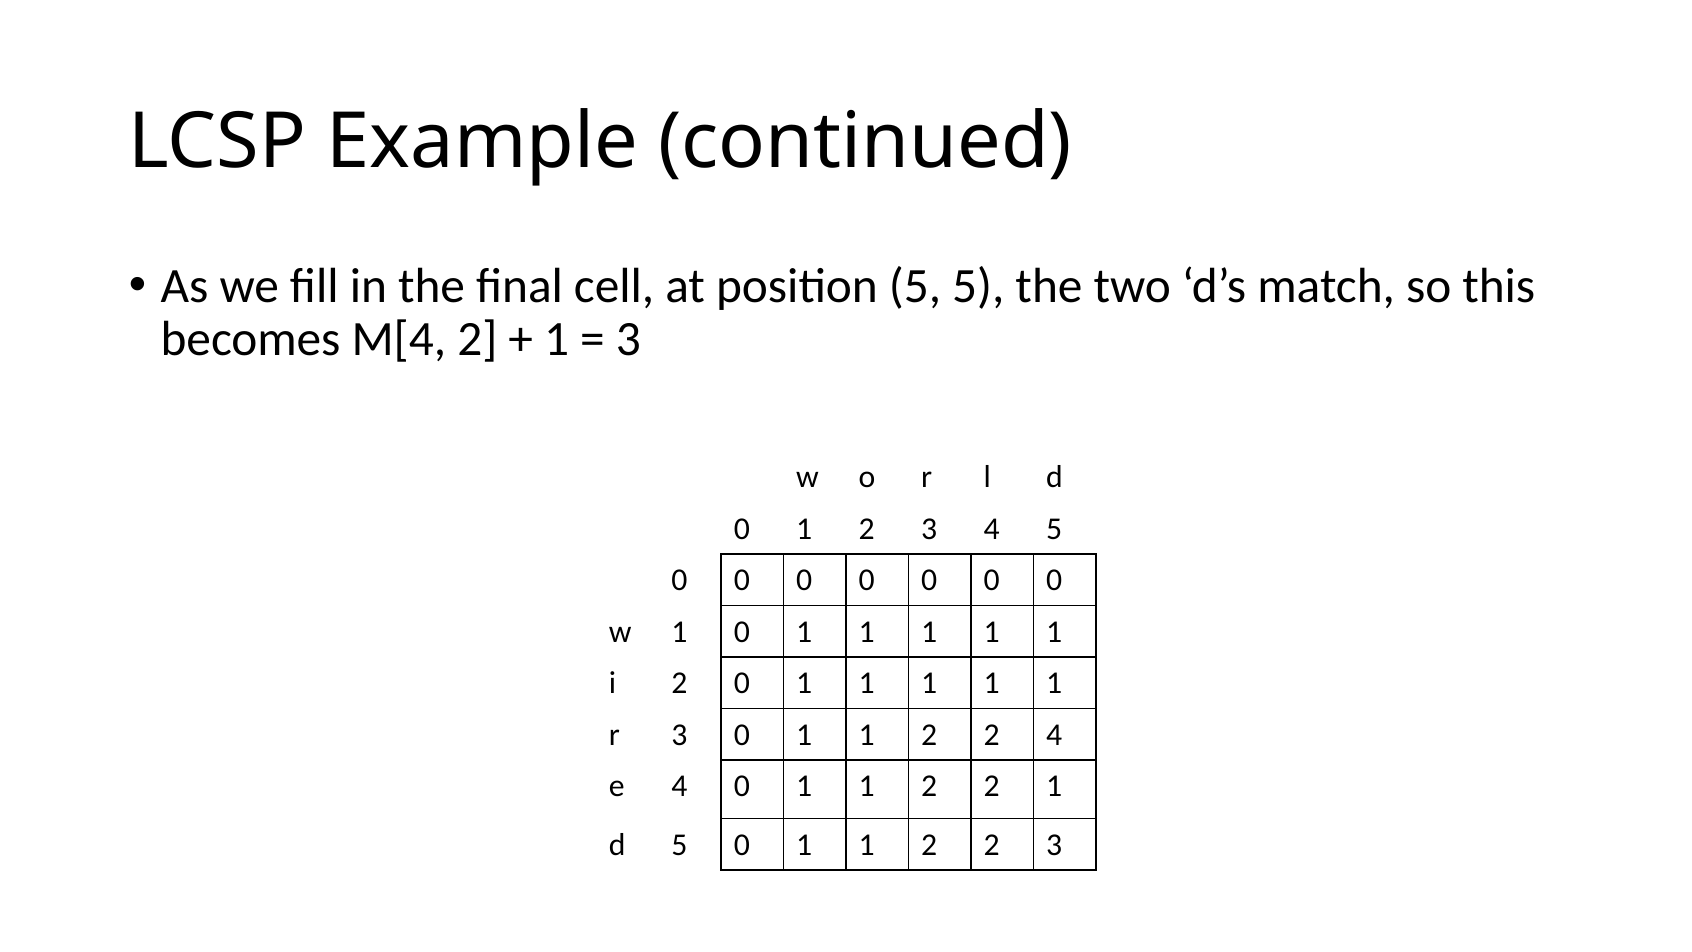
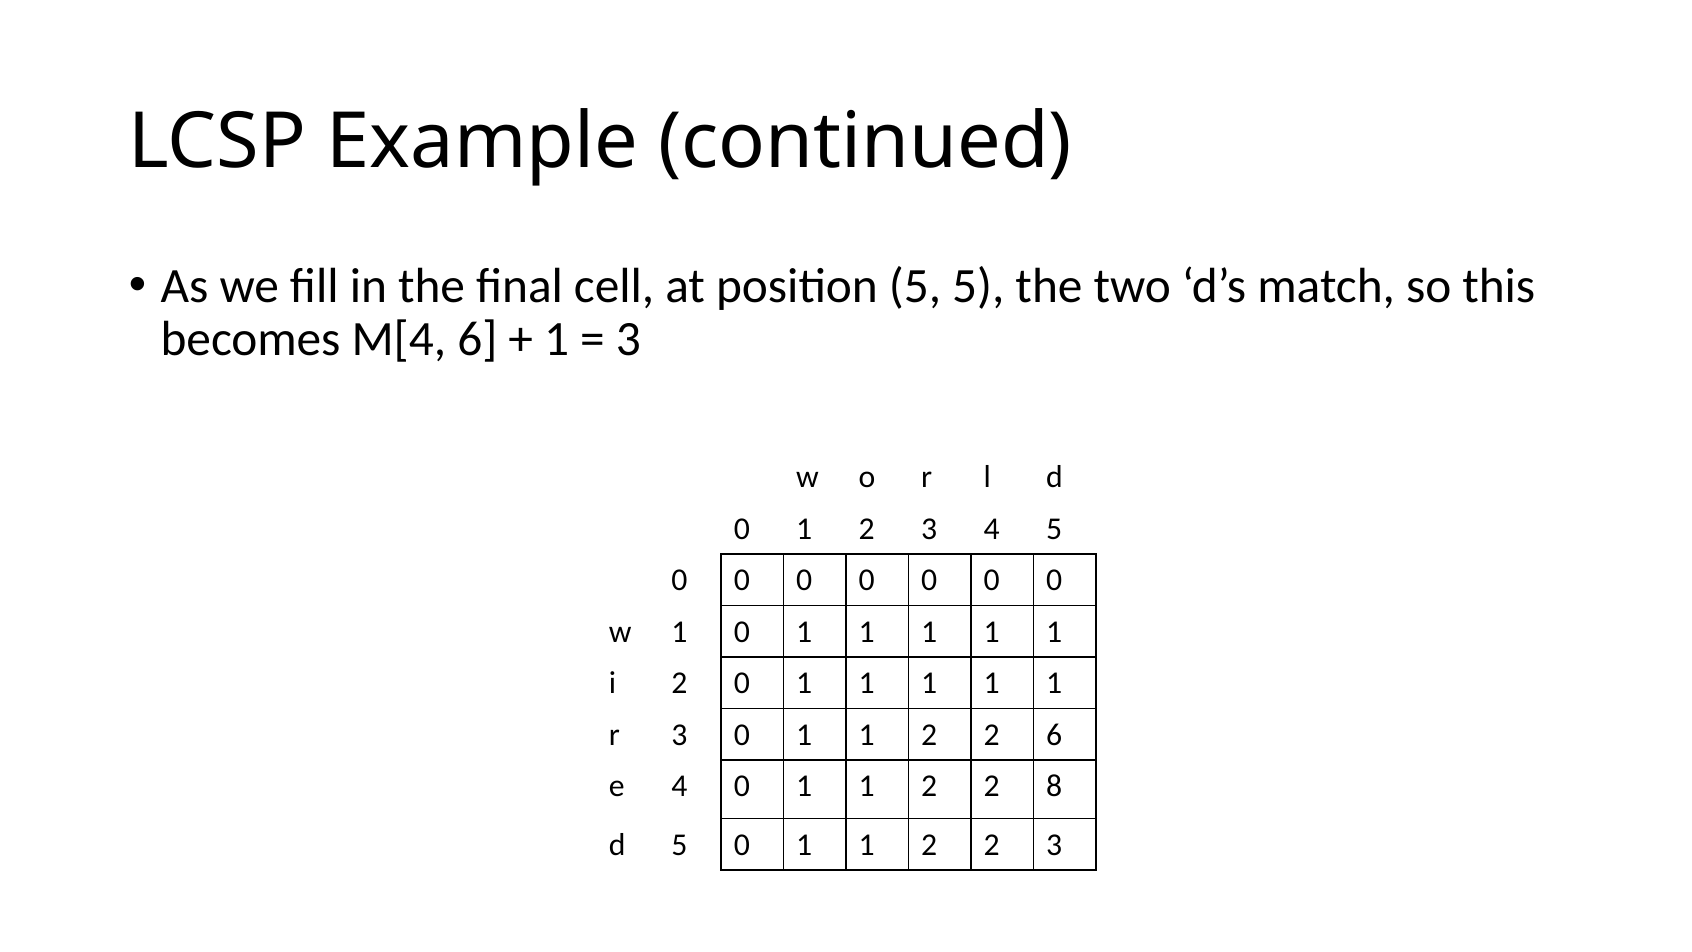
M[4 2: 2 -> 6
2 4: 4 -> 6
2 1: 1 -> 8
